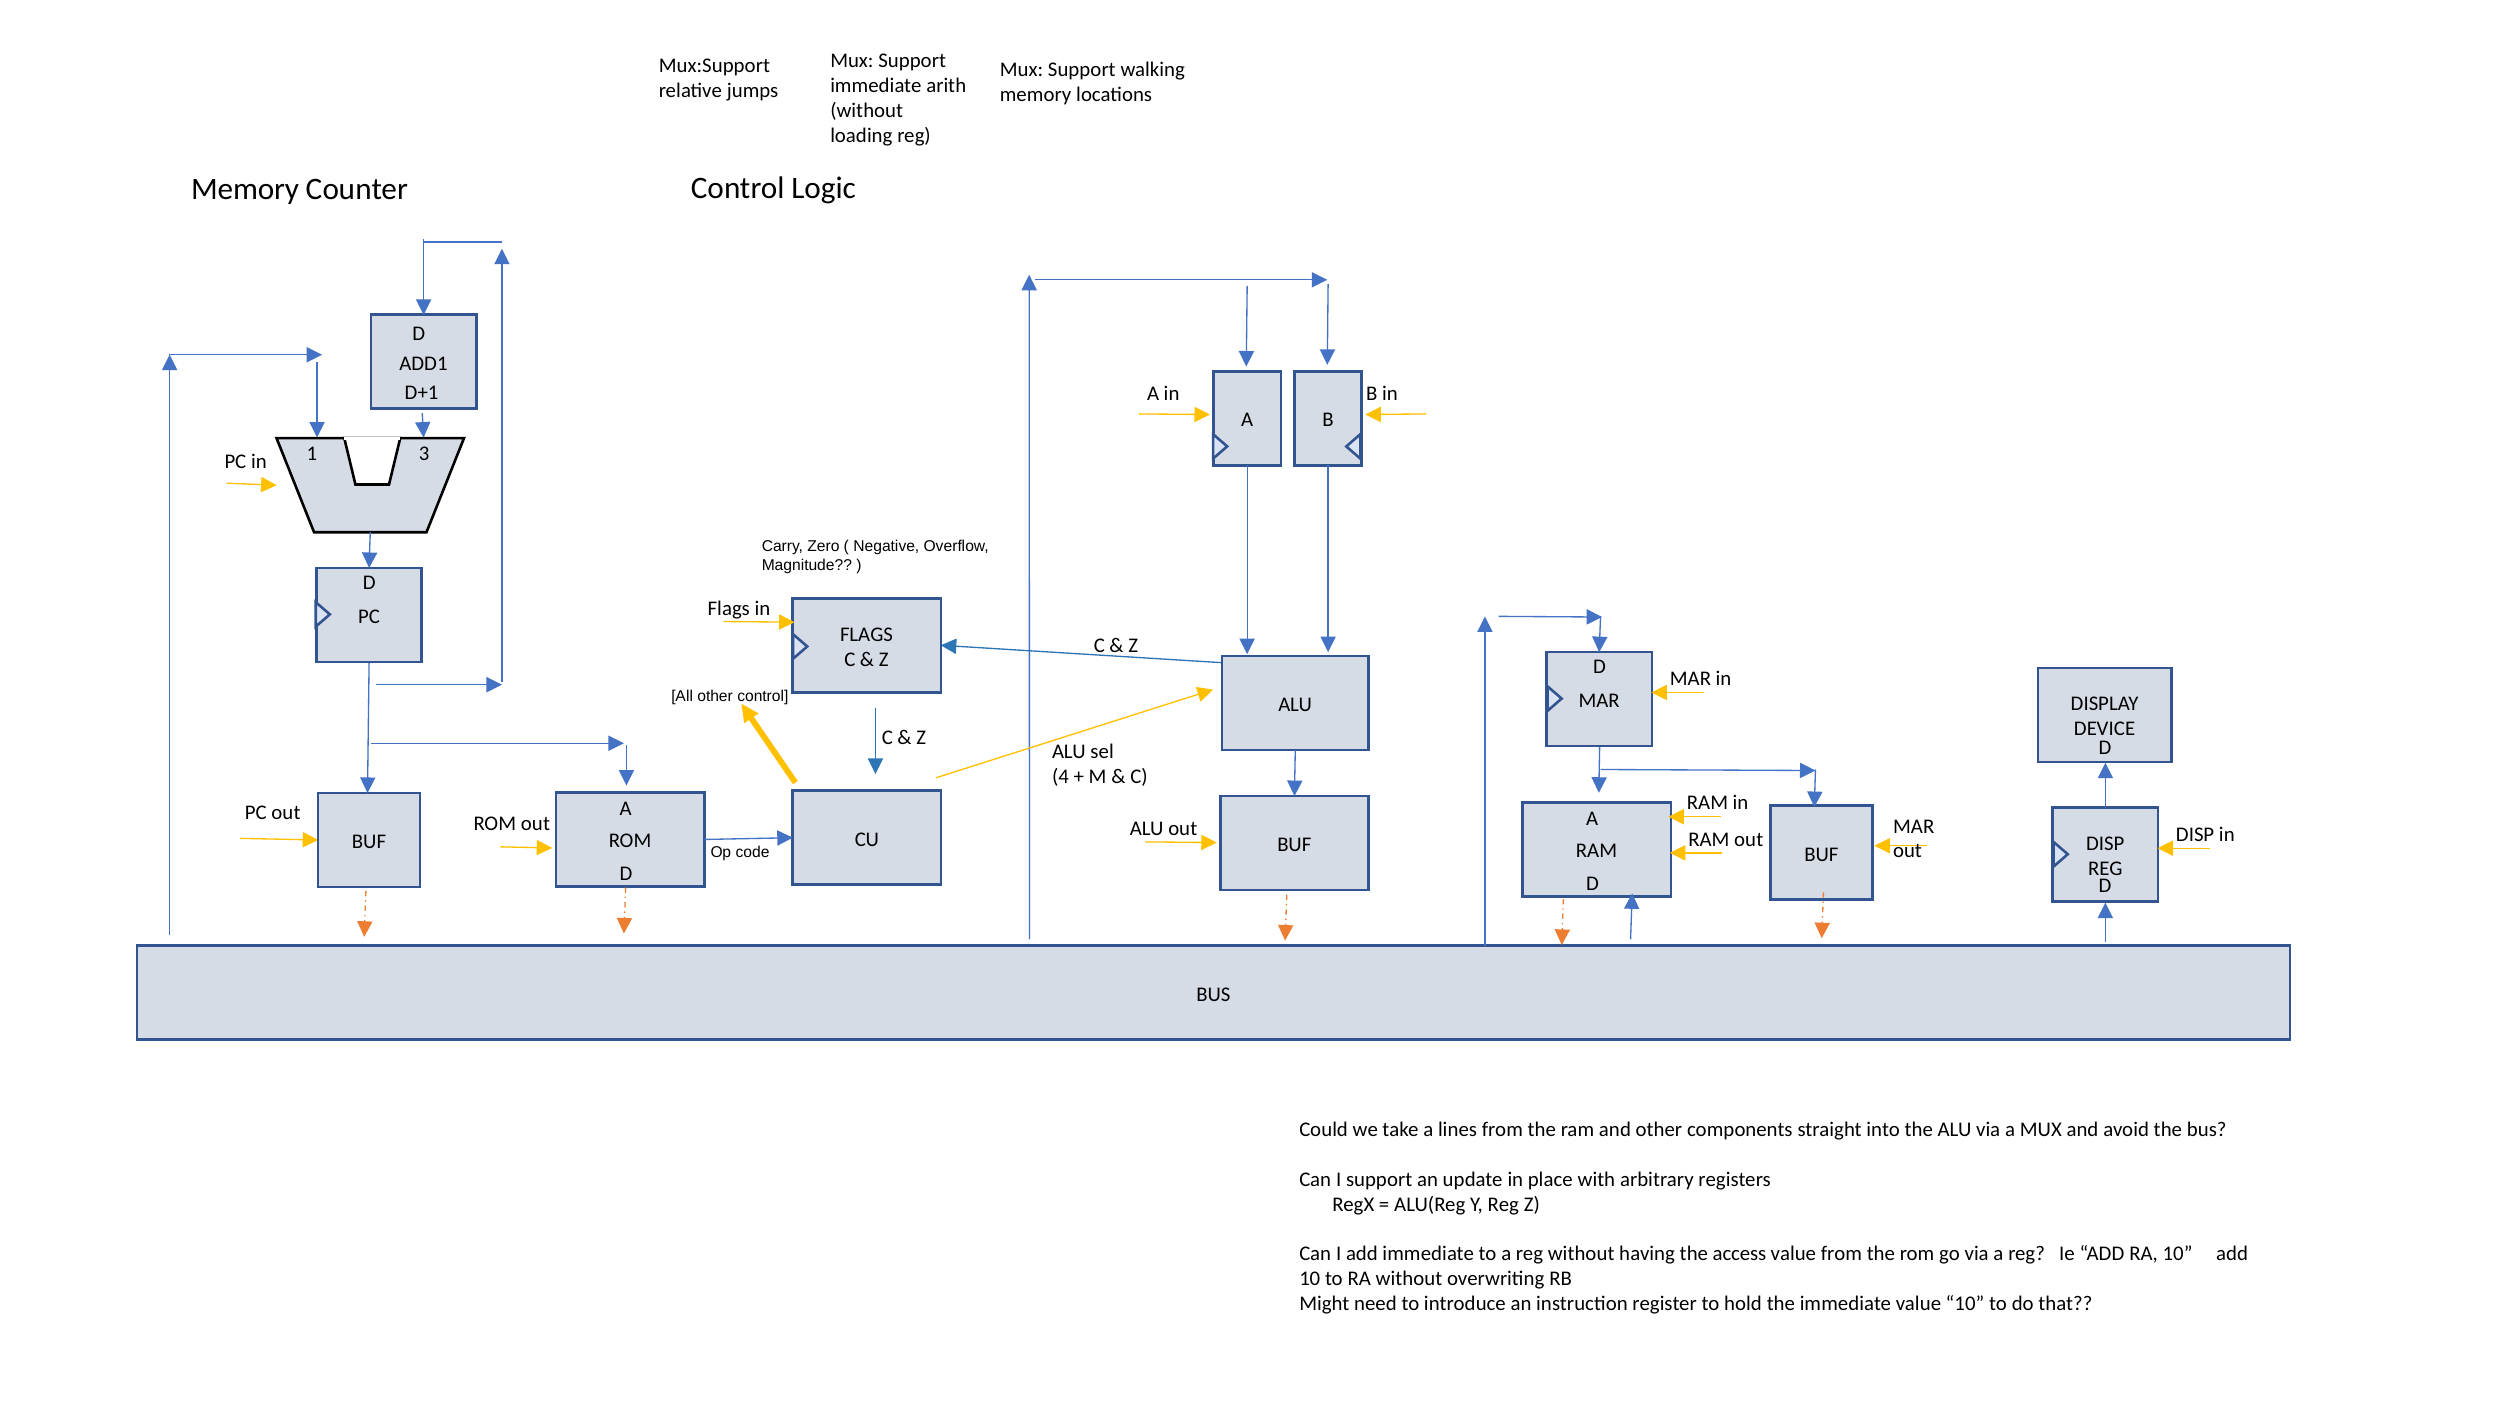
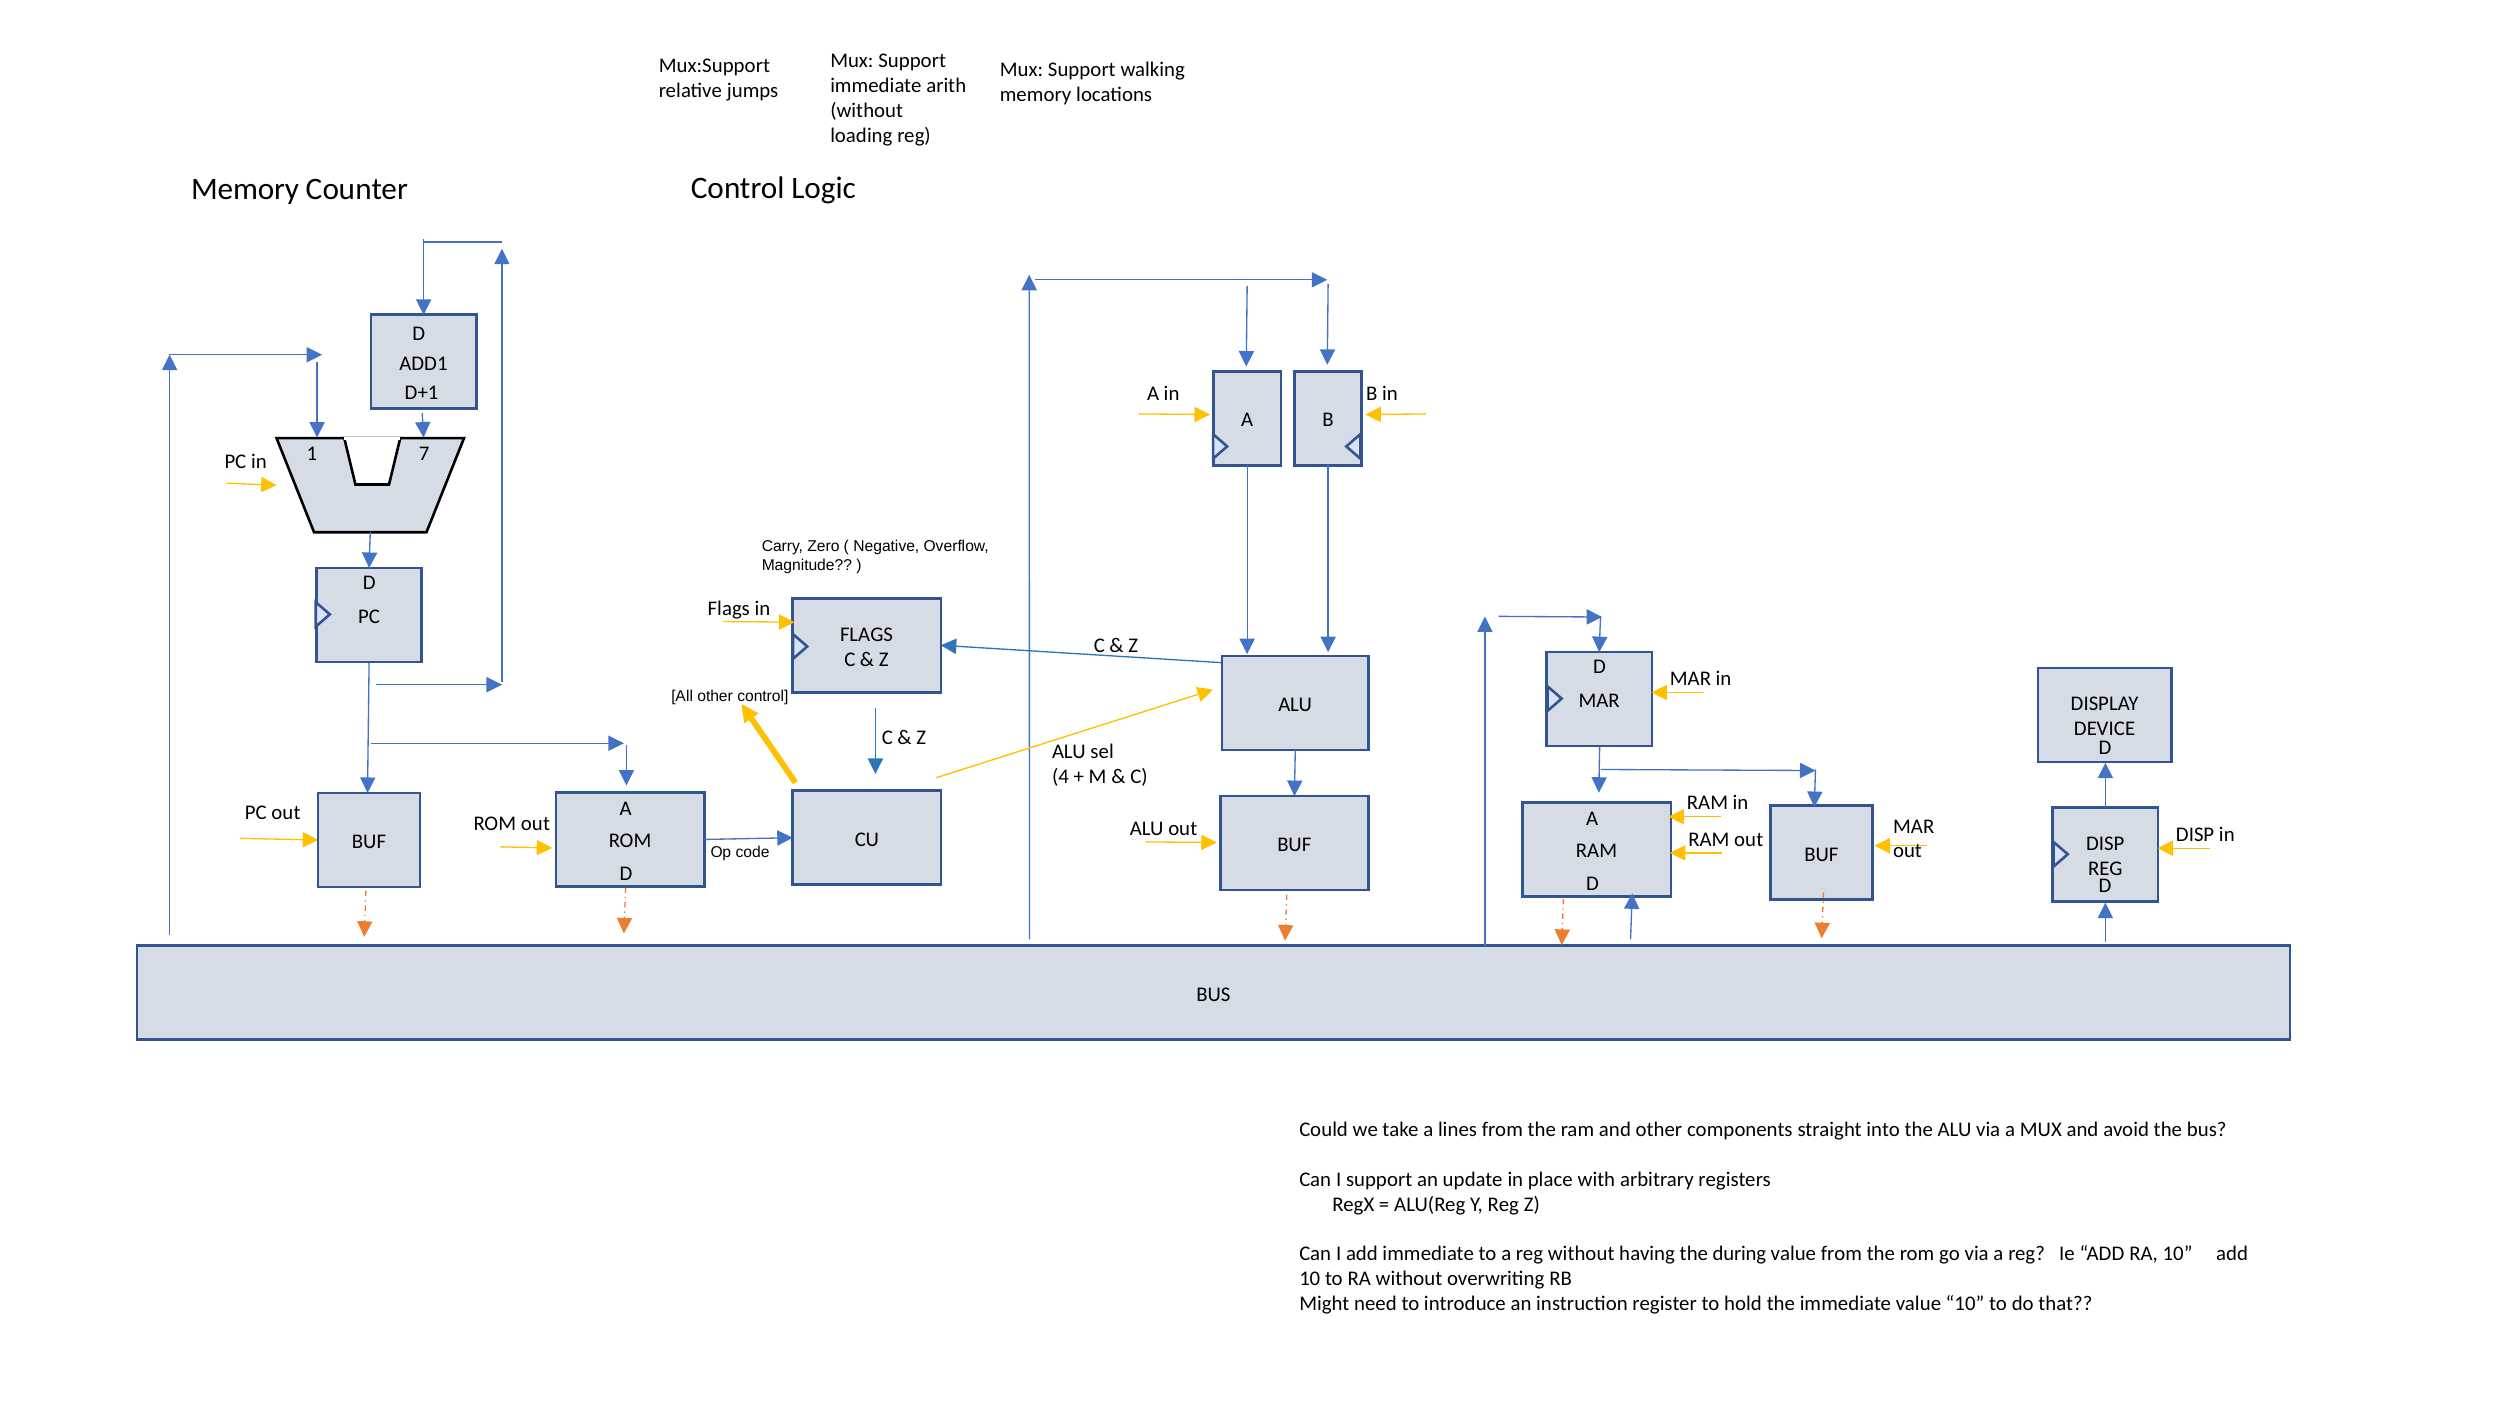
3: 3 -> 7
access: access -> during
